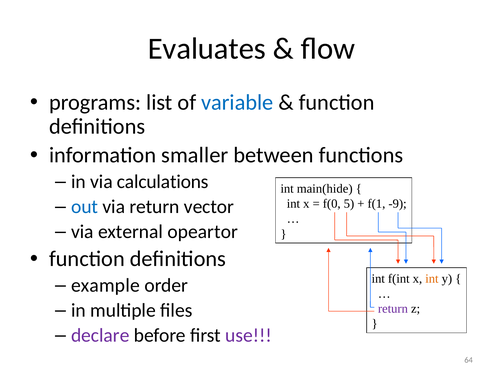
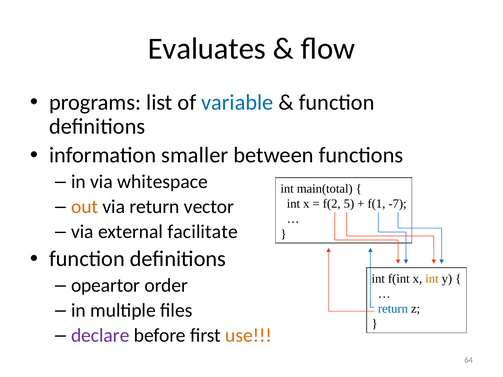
calculations: calculations -> whitespace
main(hide: main(hide -> main(total
out colour: blue -> orange
f(0: f(0 -> f(2
-9: -9 -> -7
opeartor: opeartor -> facilitate
example: example -> opeartor
return at (393, 309) colour: purple -> blue
use colour: purple -> orange
